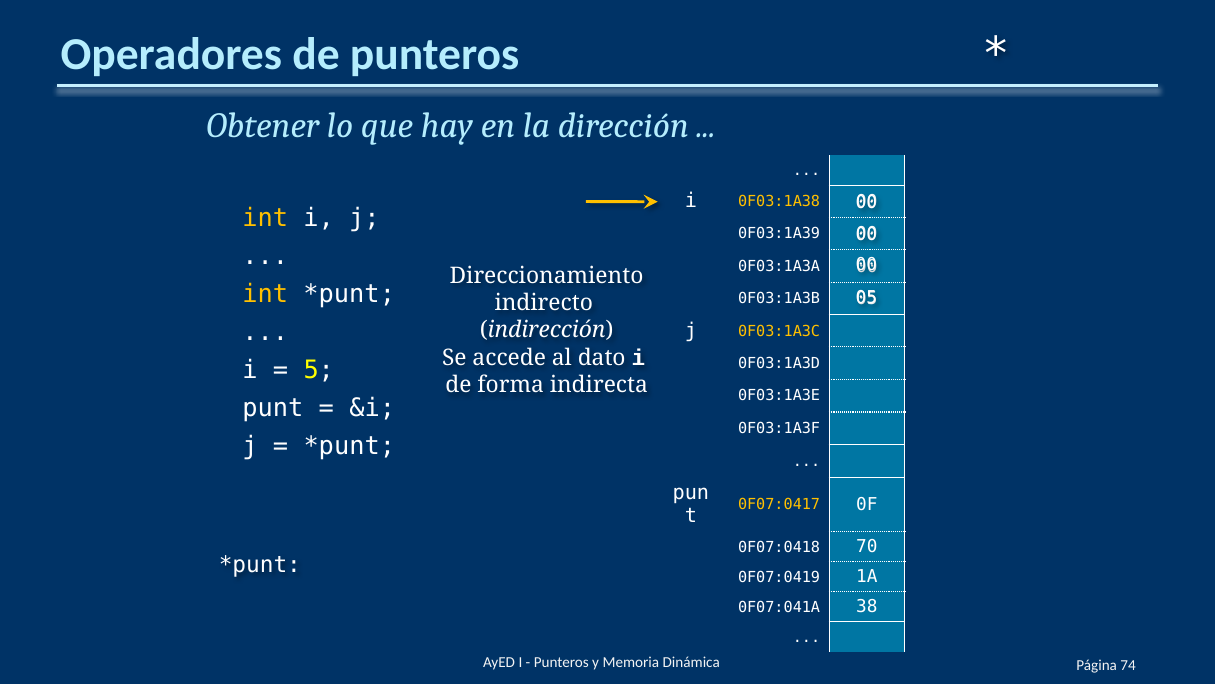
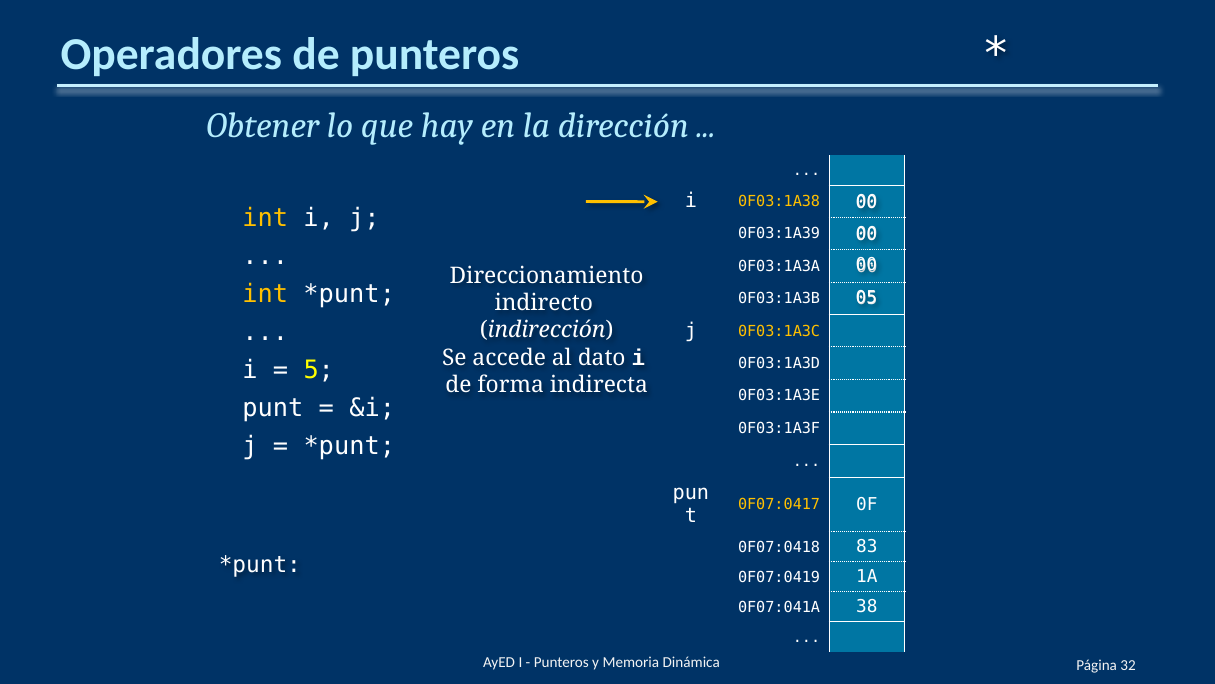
70: 70 -> 83
74: 74 -> 32
